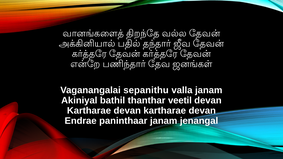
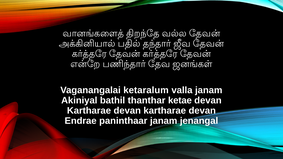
sepanithu: sepanithu -> ketaralum
veetil: veetil -> ketae
